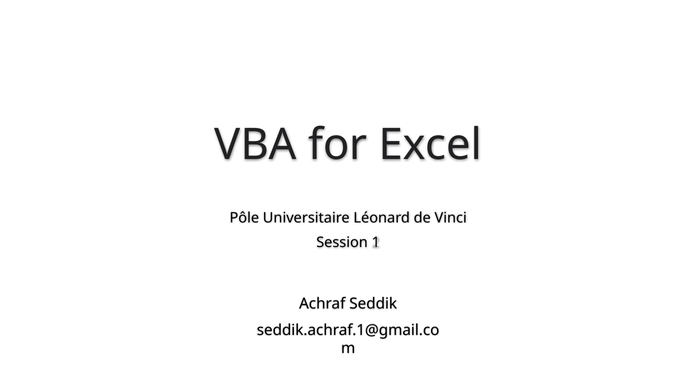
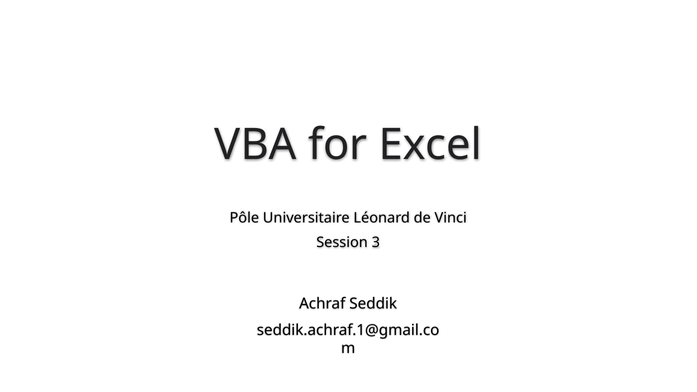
1: 1 -> 3
